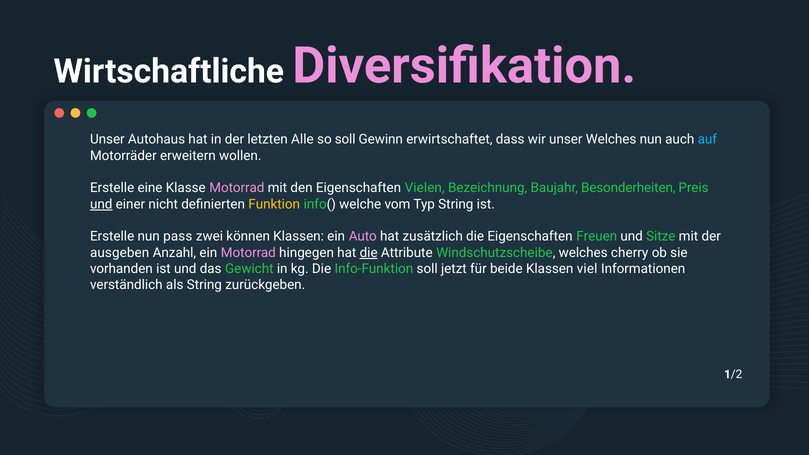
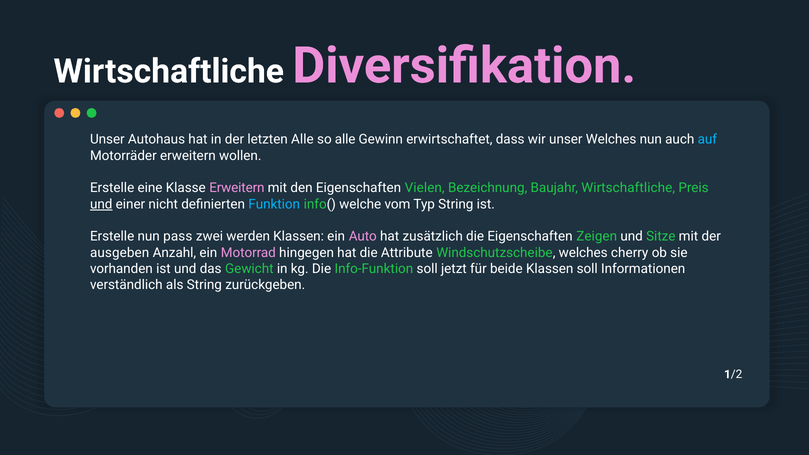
so soll: soll -> alle
Klasse Motorrad: Motorrad -> Erweitern
Baujahr Besonderheiten: Besonderheiten -> Wirtschaftliche
Funktion colour: yellow -> light blue
können: können -> werden
Freuen: Freuen -> Zeigen
die at (369, 253) underline: present -> none
Klassen viel: viel -> soll
